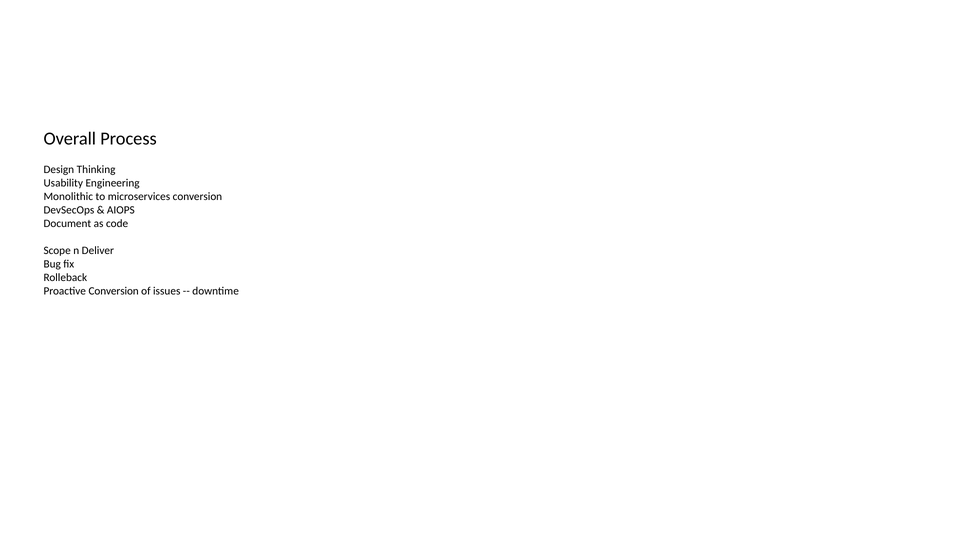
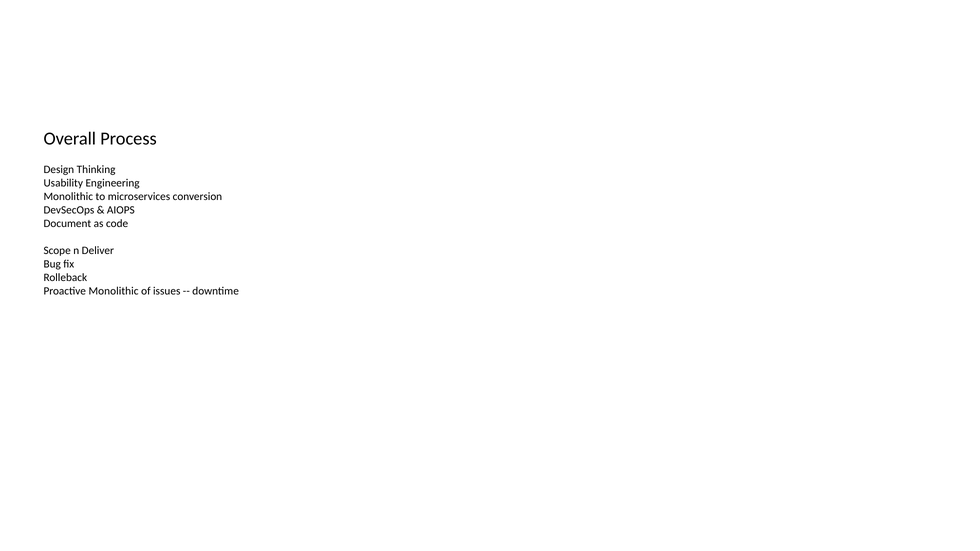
Proactive Conversion: Conversion -> Monolithic
